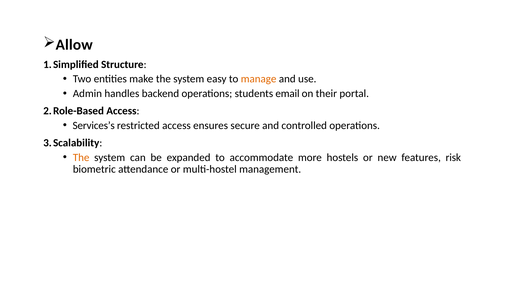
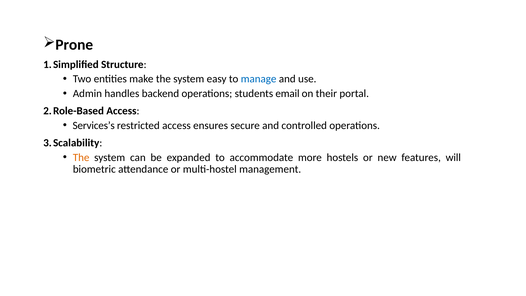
Allow: Allow -> Prone
manage colour: orange -> blue
risk: risk -> will
